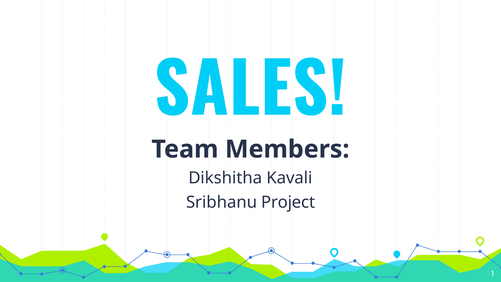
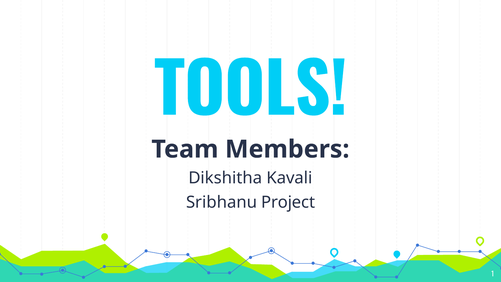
SALES: SALES -> TOOLS
